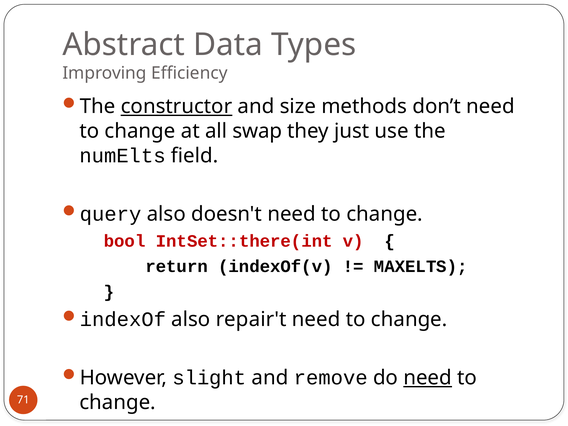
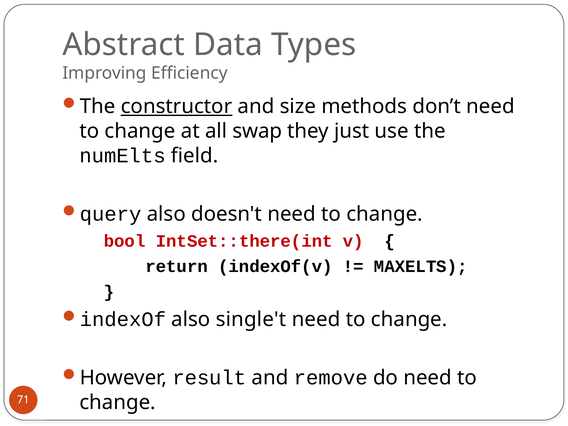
repair't: repair't -> single't
slight: slight -> result
need at (428, 378) underline: present -> none
